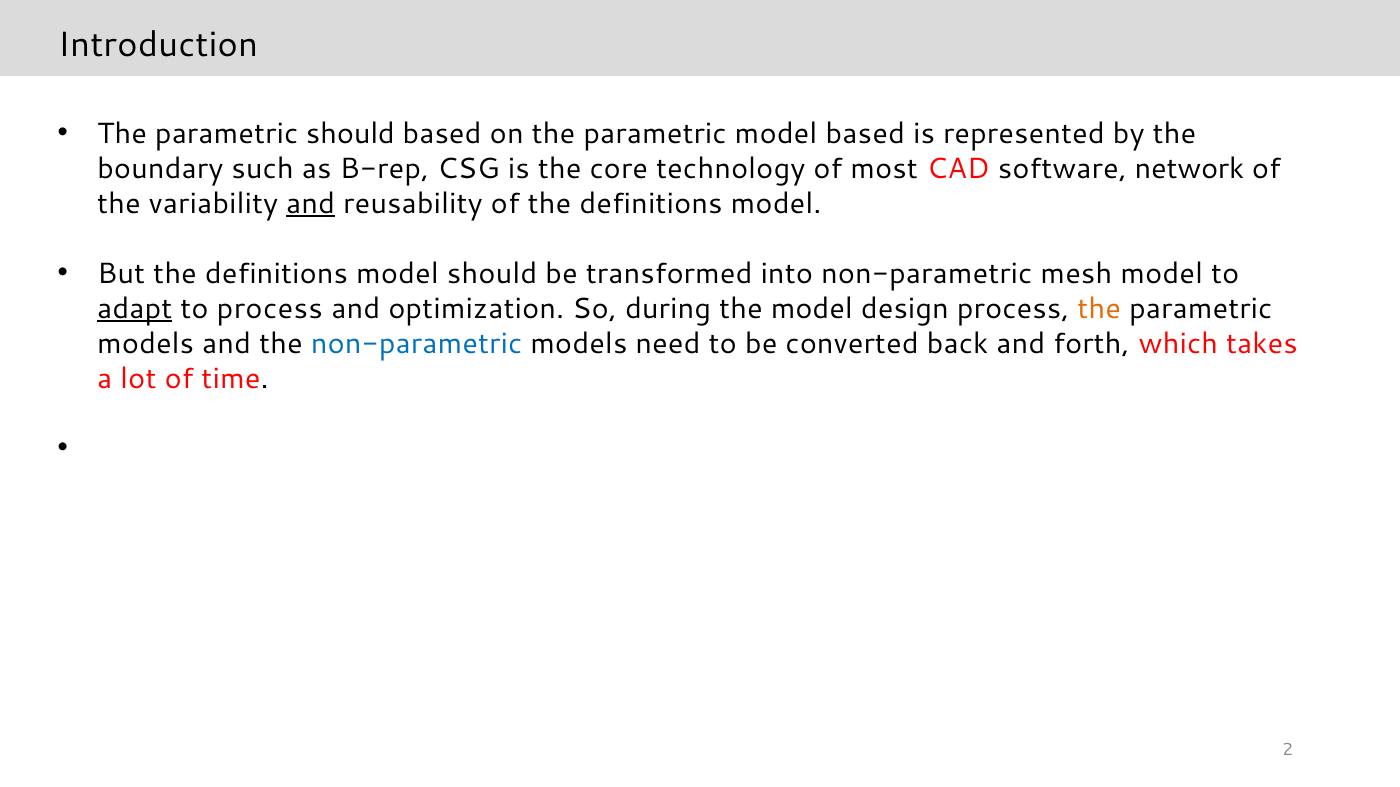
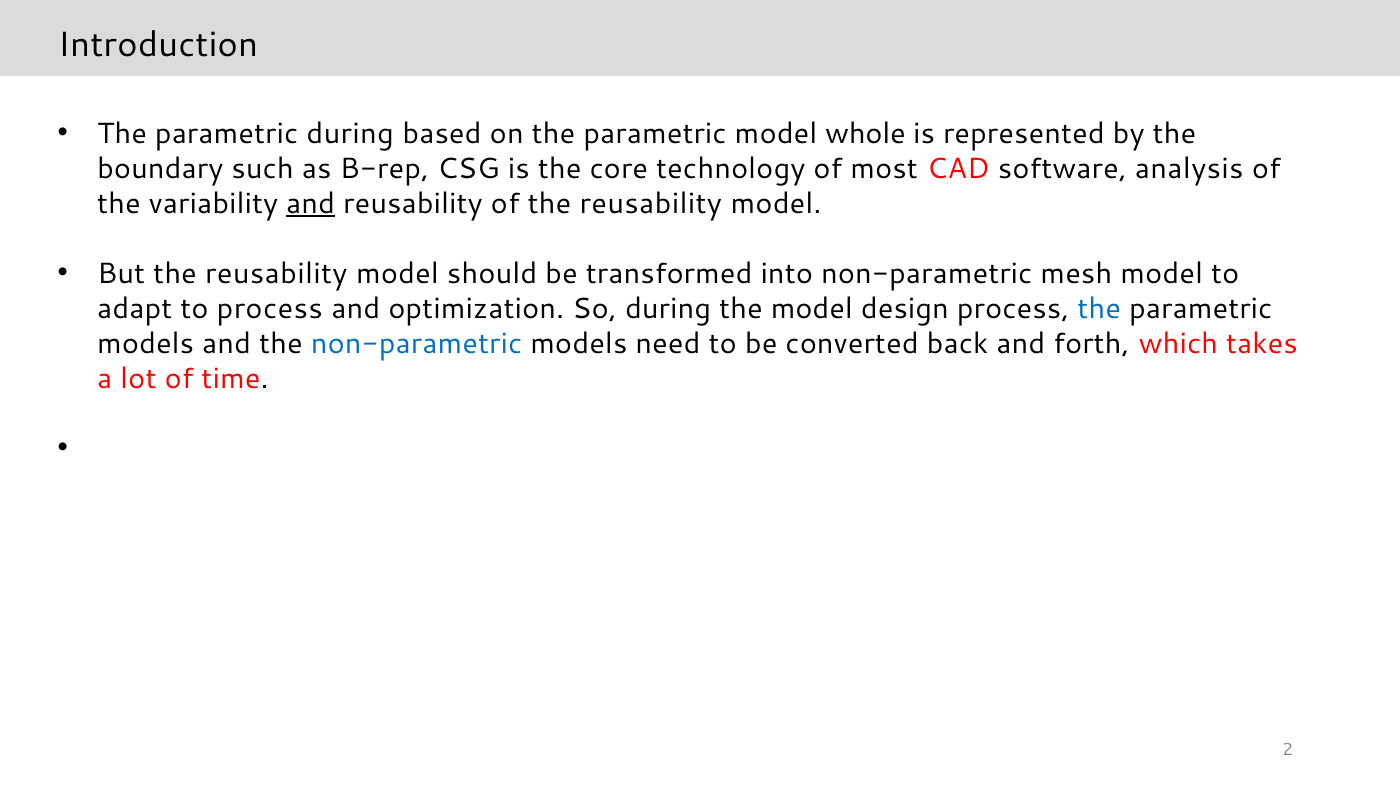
parametric should: should -> during
model based: based -> whole
network: network -> analysis
of the definitions: definitions -> reusability
But the definitions: definitions -> reusability
adapt underline: present -> none
the at (1099, 309) colour: orange -> blue
